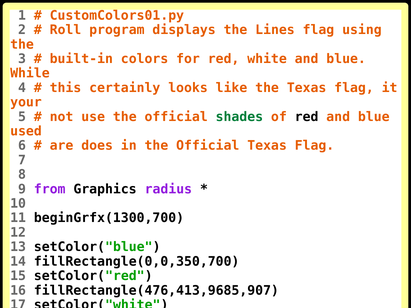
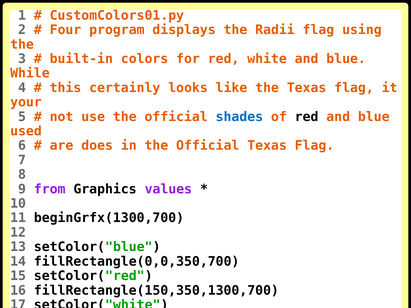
Roll: Roll -> Four
Lines: Lines -> Radii
shades colour: green -> blue
radius: radius -> values
fillRectangle(476,413,9685,907: fillRectangle(476,413,9685,907 -> fillRectangle(150,350,1300,700
